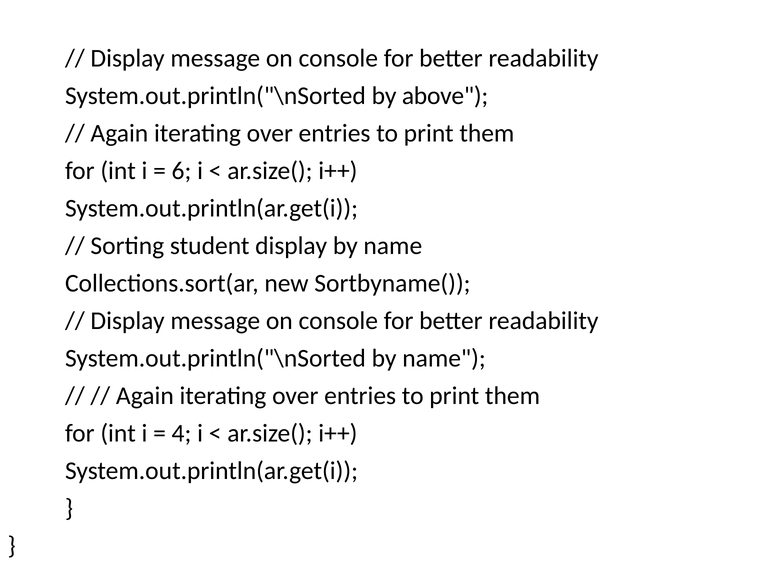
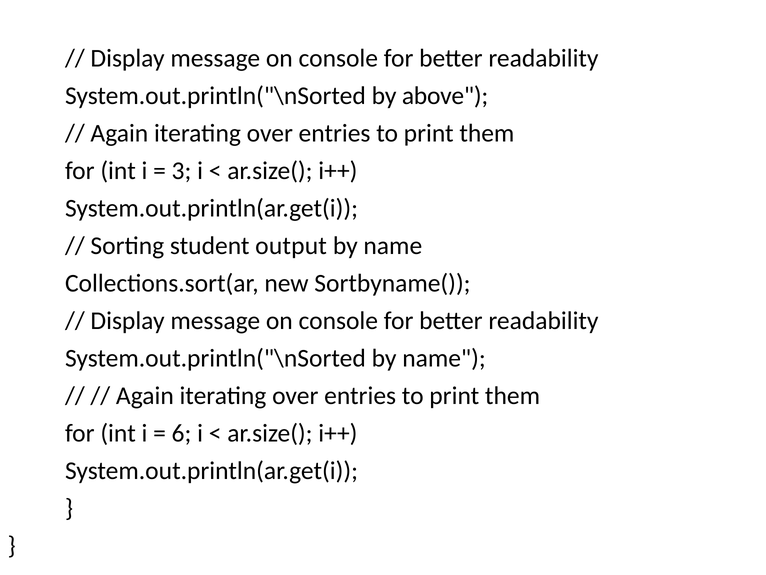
6: 6 -> 3
student display: display -> output
4: 4 -> 6
